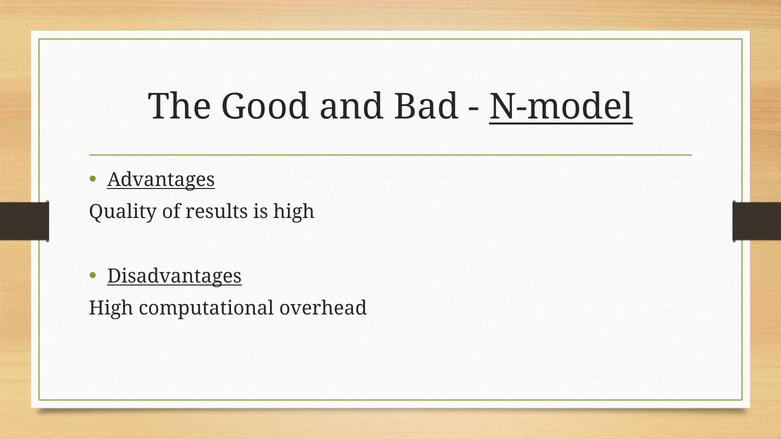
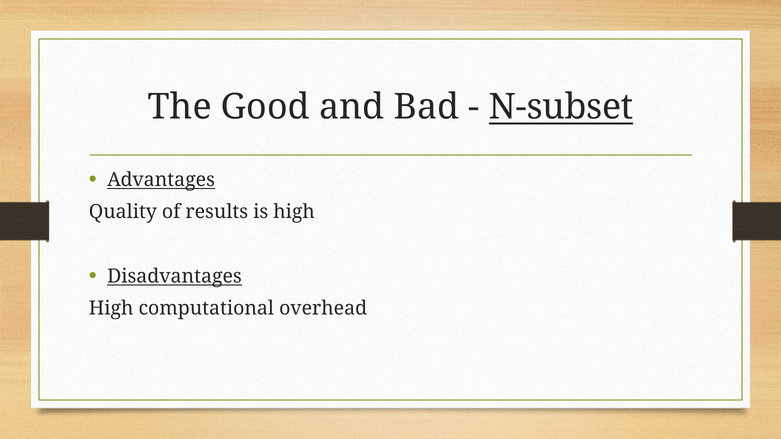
N-model: N-model -> N-subset
